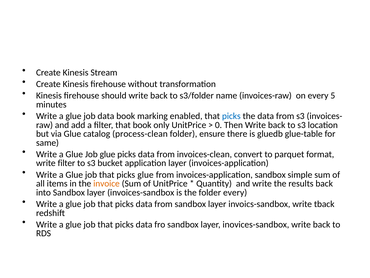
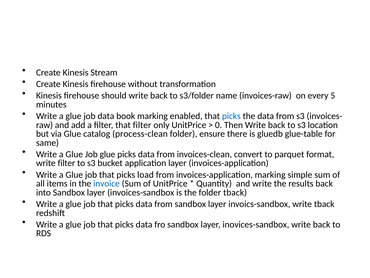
that book: book -> filter
picks glue: glue -> load
invoices-application sandbox: sandbox -> marking
invoice colour: orange -> blue
folder every: every -> tback
